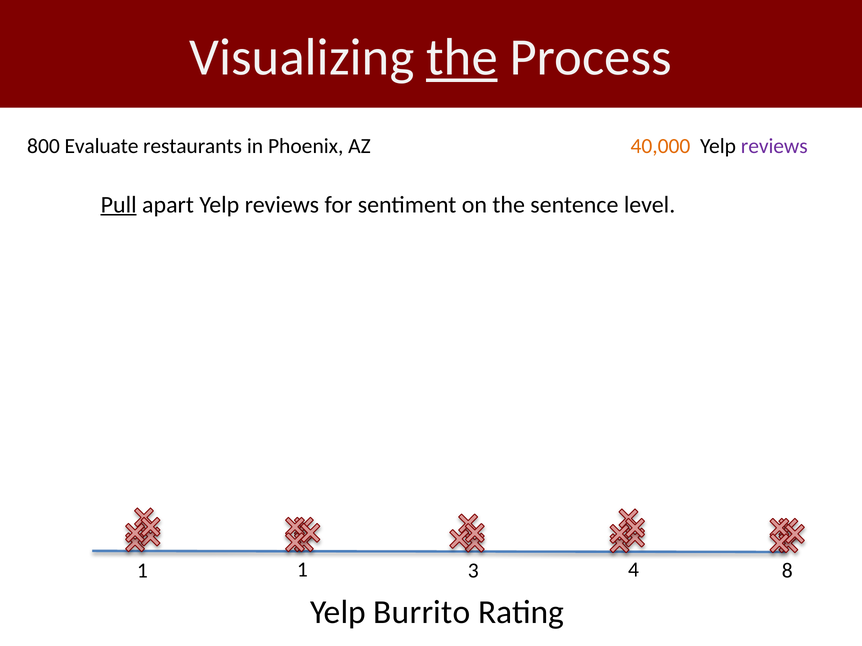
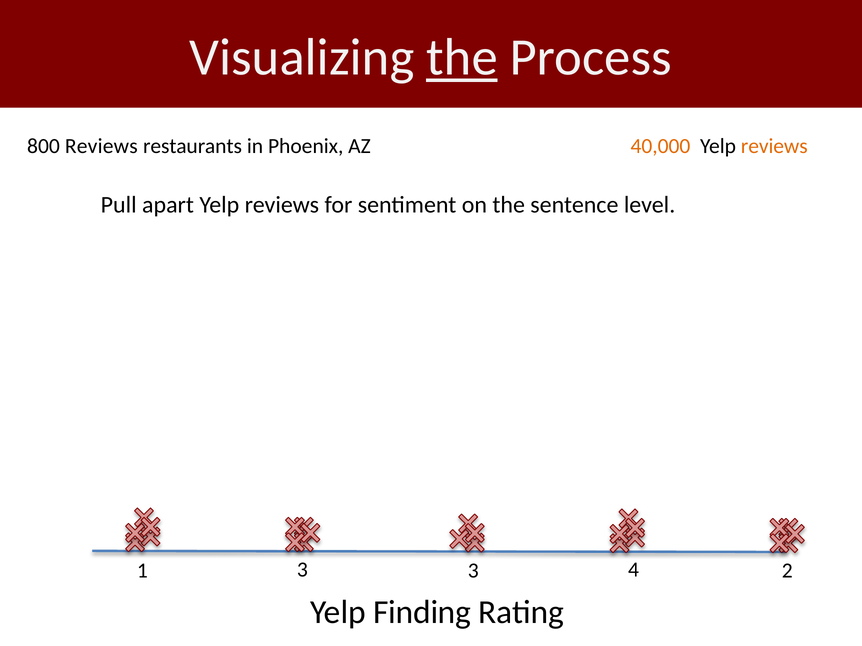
800 Evaluate: Evaluate -> Reviews
reviews at (774, 146) colour: purple -> orange
Pull underline: present -> none
1 1: 1 -> 3
8: 8 -> 2
Burrito: Burrito -> Finding
